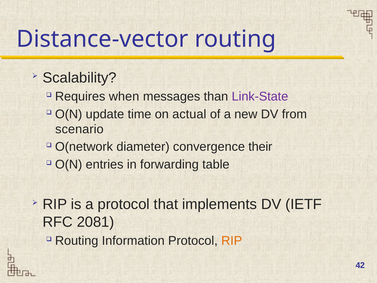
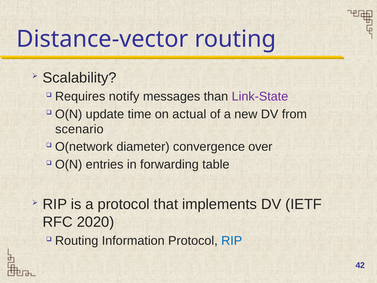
when: when -> notify
their: their -> over
2081: 2081 -> 2020
RIP at (232, 241) colour: orange -> blue
